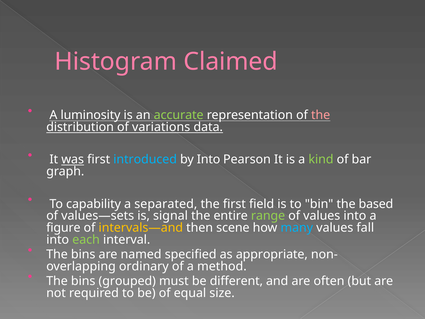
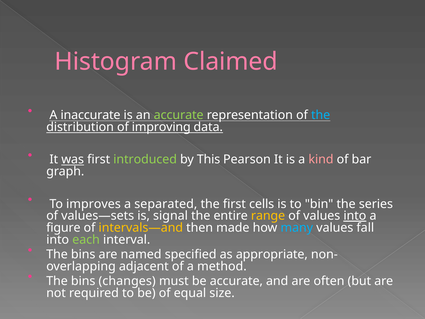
luminosity: luminosity -> inaccurate
the at (321, 115) colour: pink -> light blue
variations: variations -> improving
introduced colour: light blue -> light green
by Into: Into -> This
kind colour: light green -> pink
capability: capability -> improves
field: field -> cells
based: based -> series
range colour: light green -> yellow
into at (355, 216) underline: none -> present
scene: scene -> made
ordinary: ordinary -> adjacent
grouped: grouped -> changes
be different: different -> accurate
